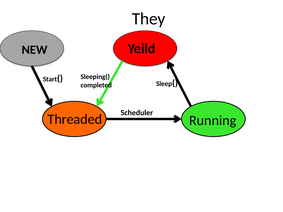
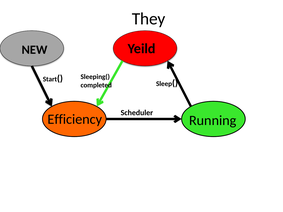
Threaded: Threaded -> Efficiency
